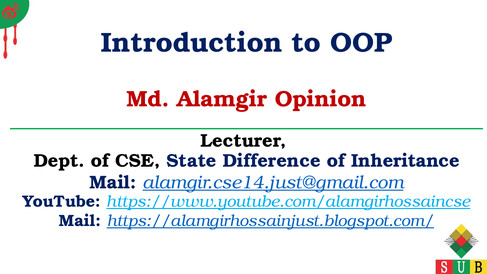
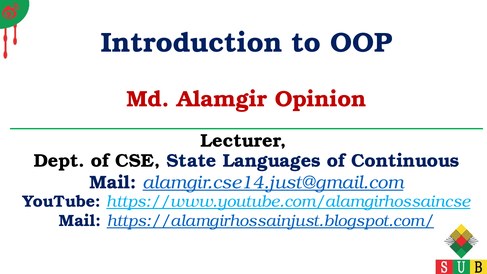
Difference: Difference -> Languages
Inheritance: Inheritance -> Continuous
